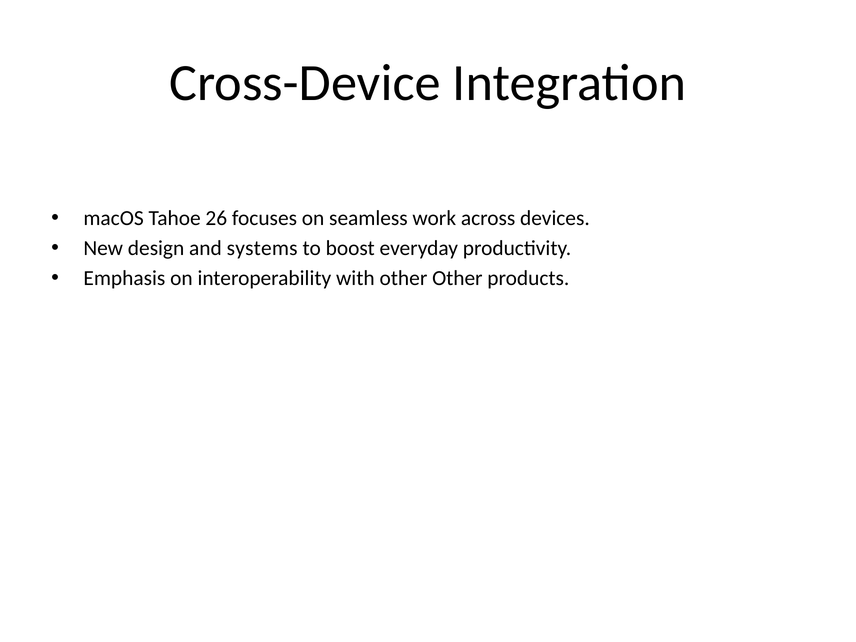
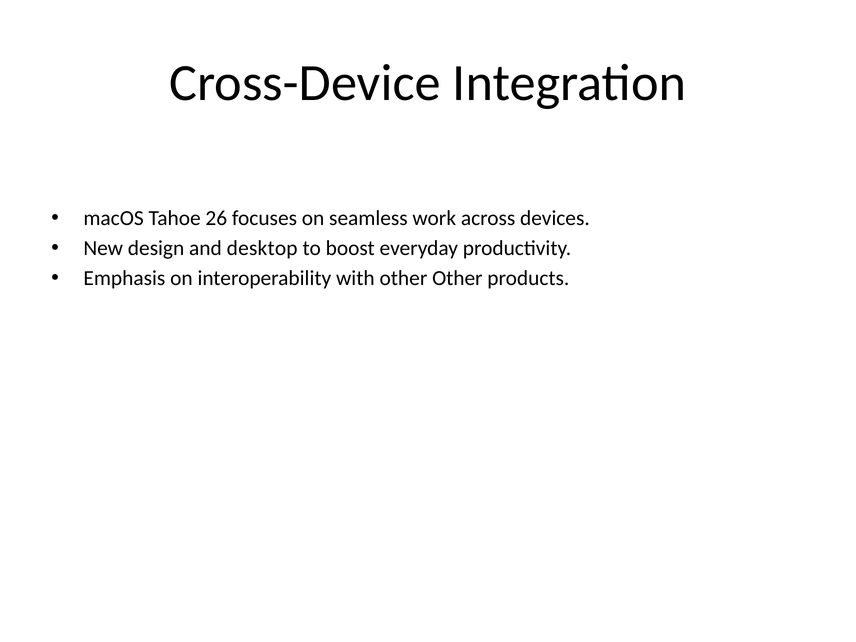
systems: systems -> desktop
